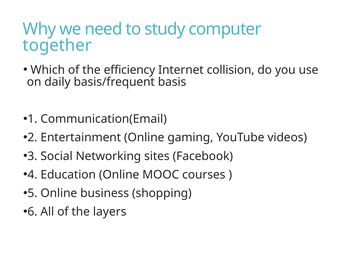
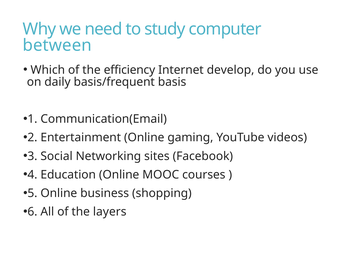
together: together -> between
collision: collision -> develop
